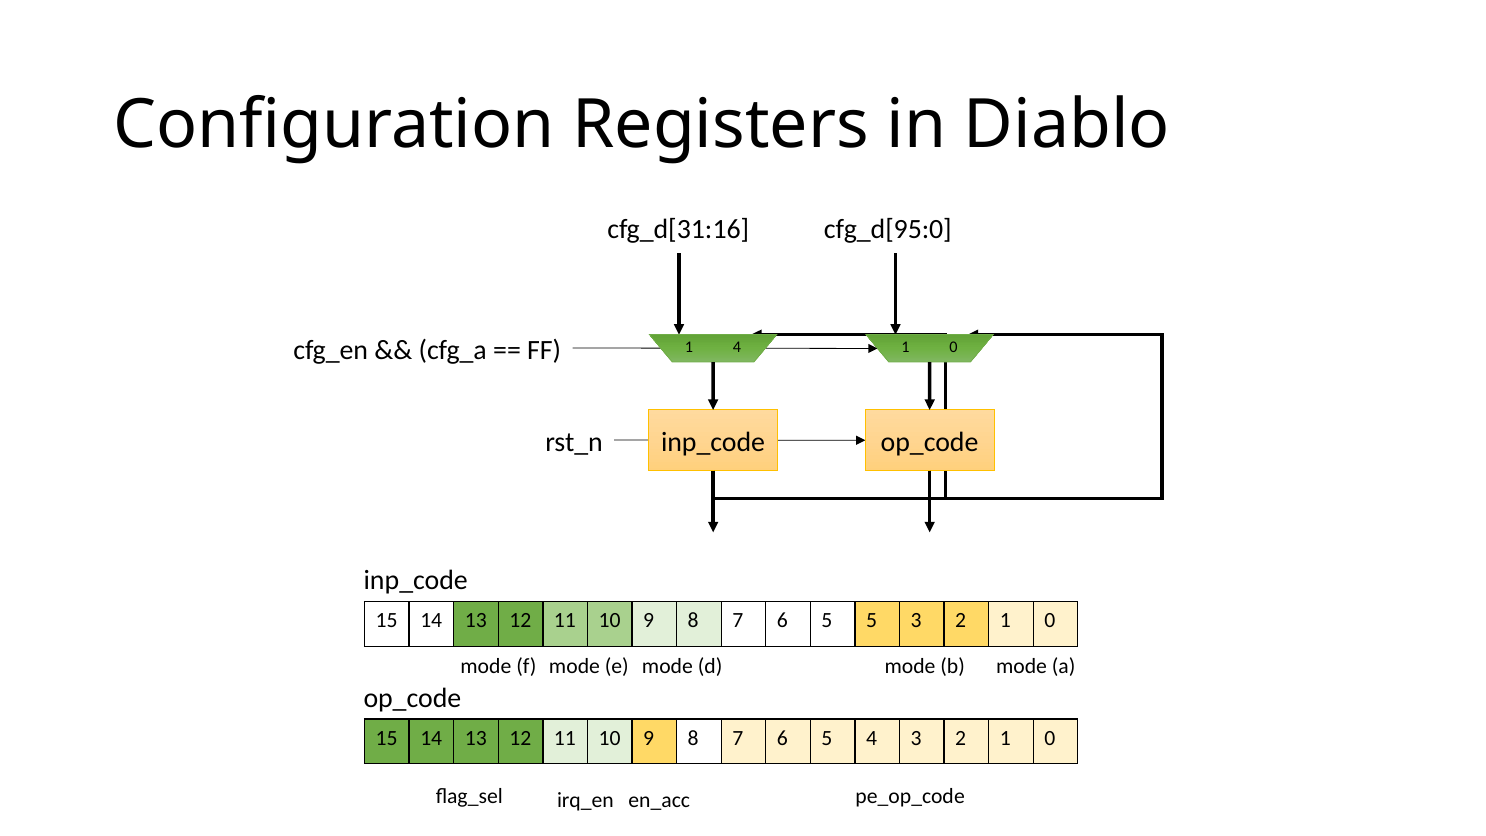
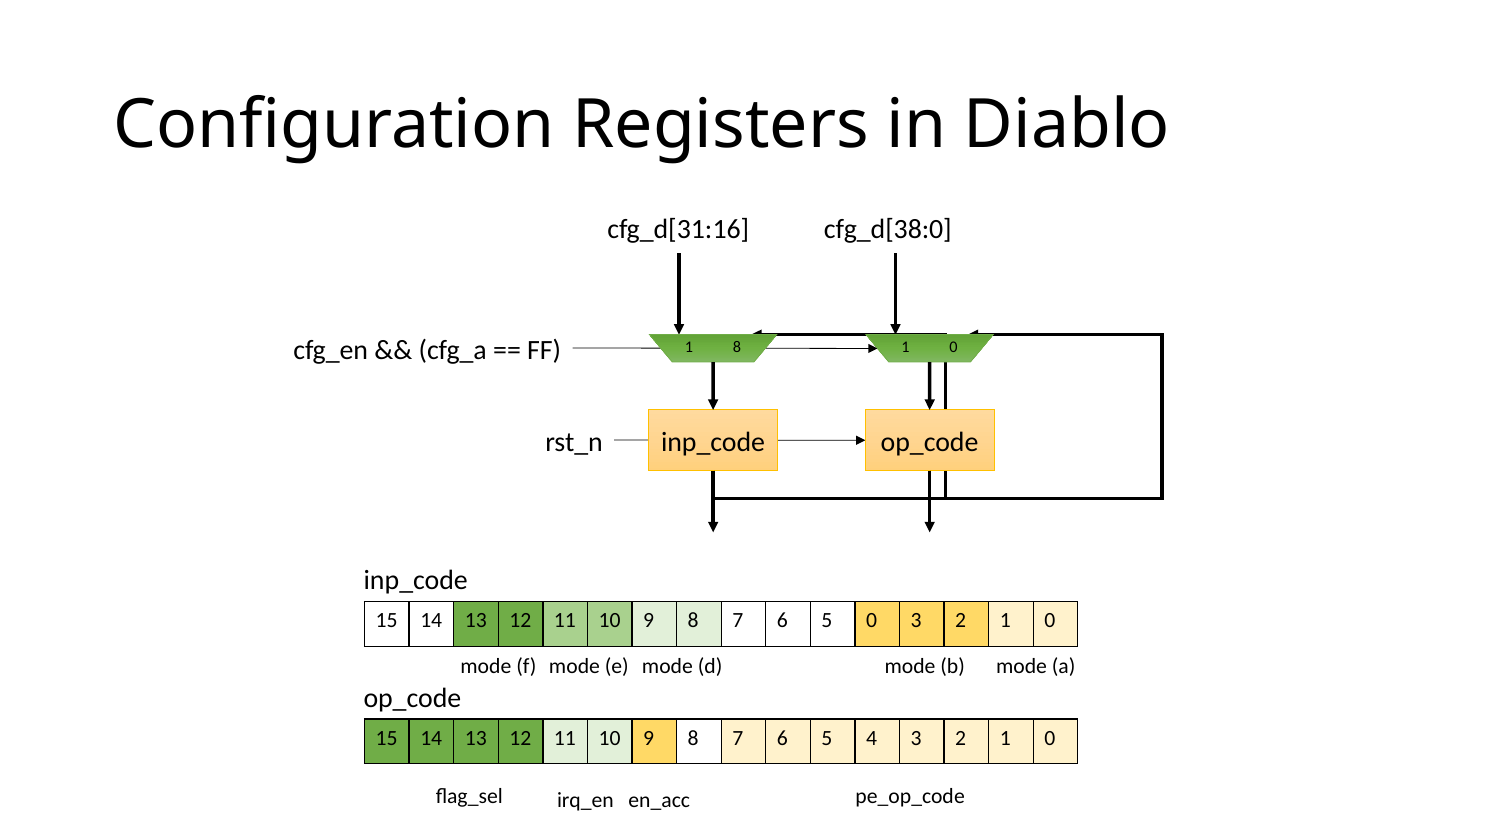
cfg_d[95:0: cfg_d[95:0 -> cfg_d[38:0
1 4: 4 -> 8
5 5: 5 -> 0
